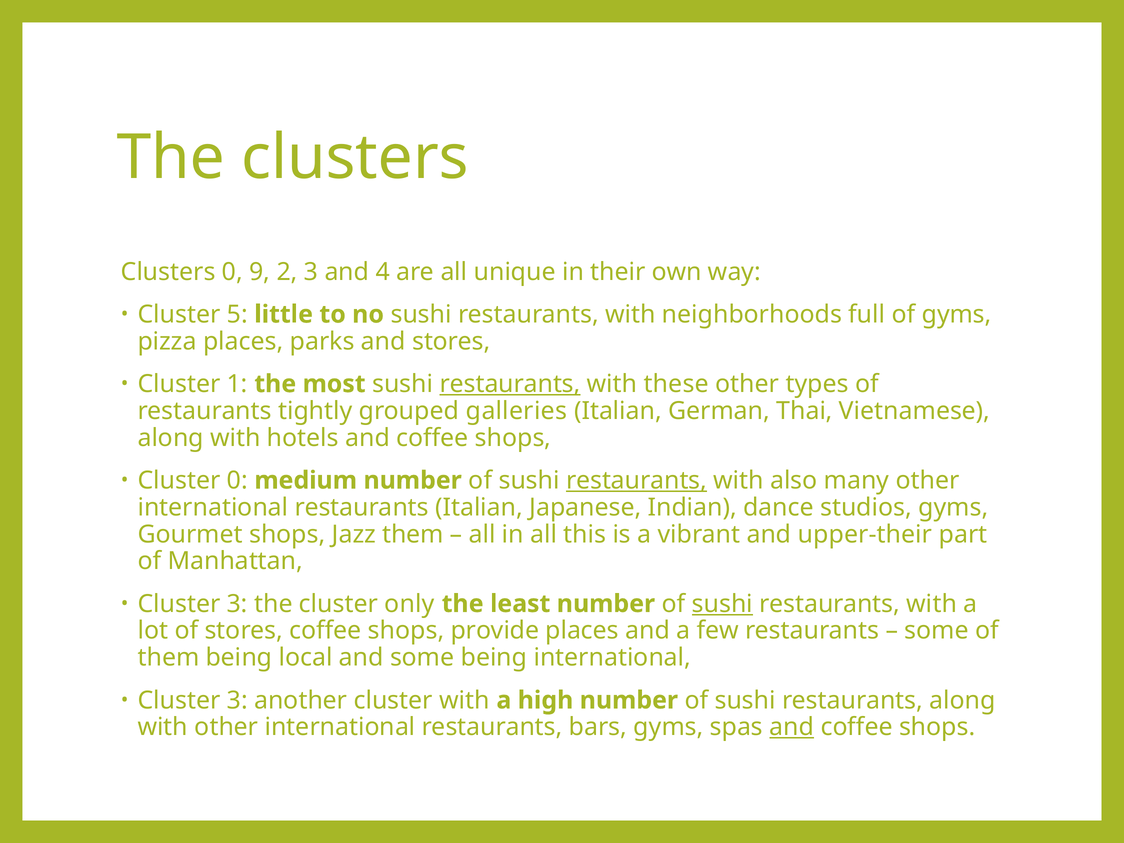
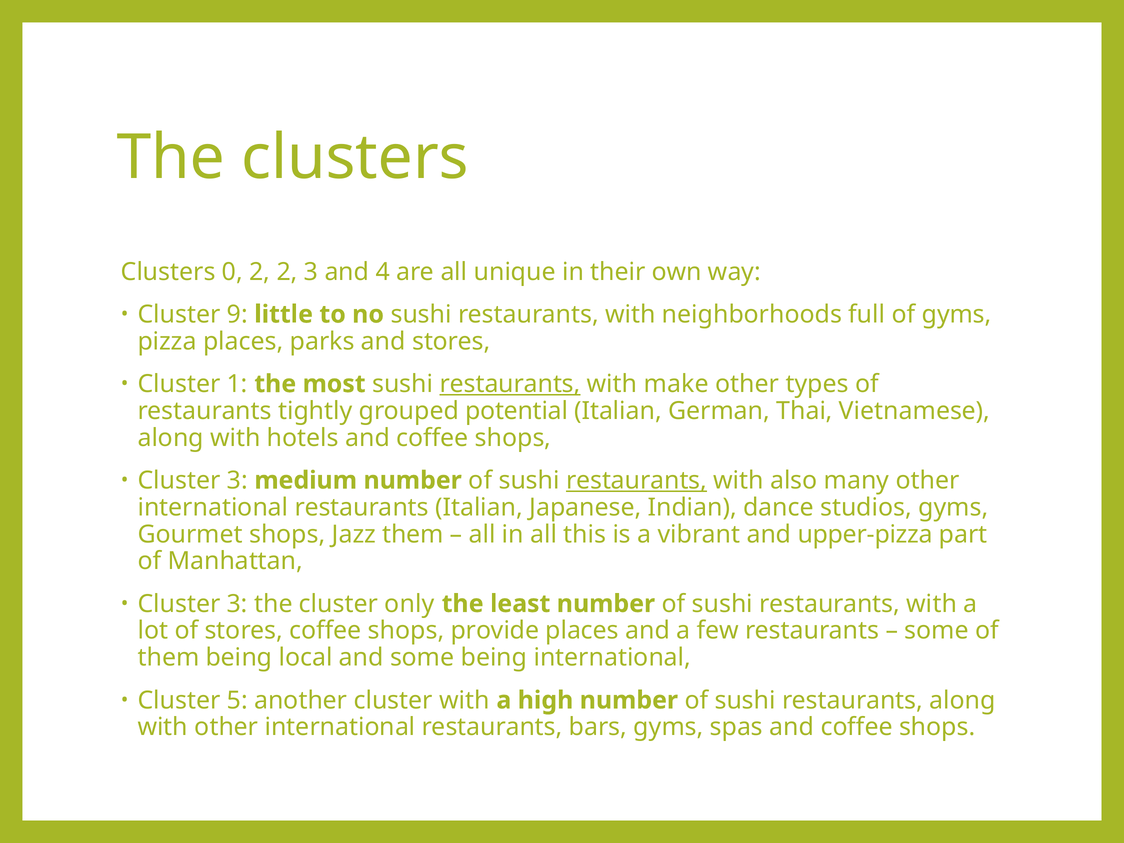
0 9: 9 -> 2
5: 5 -> 9
these: these -> make
galleries: galleries -> potential
0 at (237, 480): 0 -> 3
upper-their: upper-their -> upper-pizza
sushi at (722, 604) underline: present -> none
3 at (237, 700): 3 -> 5
and at (792, 727) underline: present -> none
